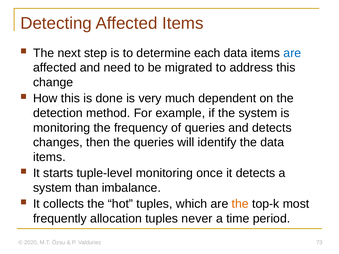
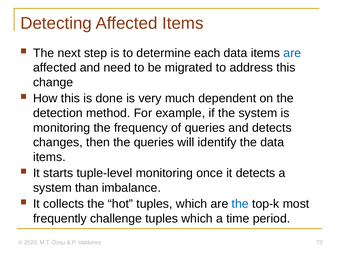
the at (240, 204) colour: orange -> blue
allocation: allocation -> challenge
never at (197, 219): never -> which
